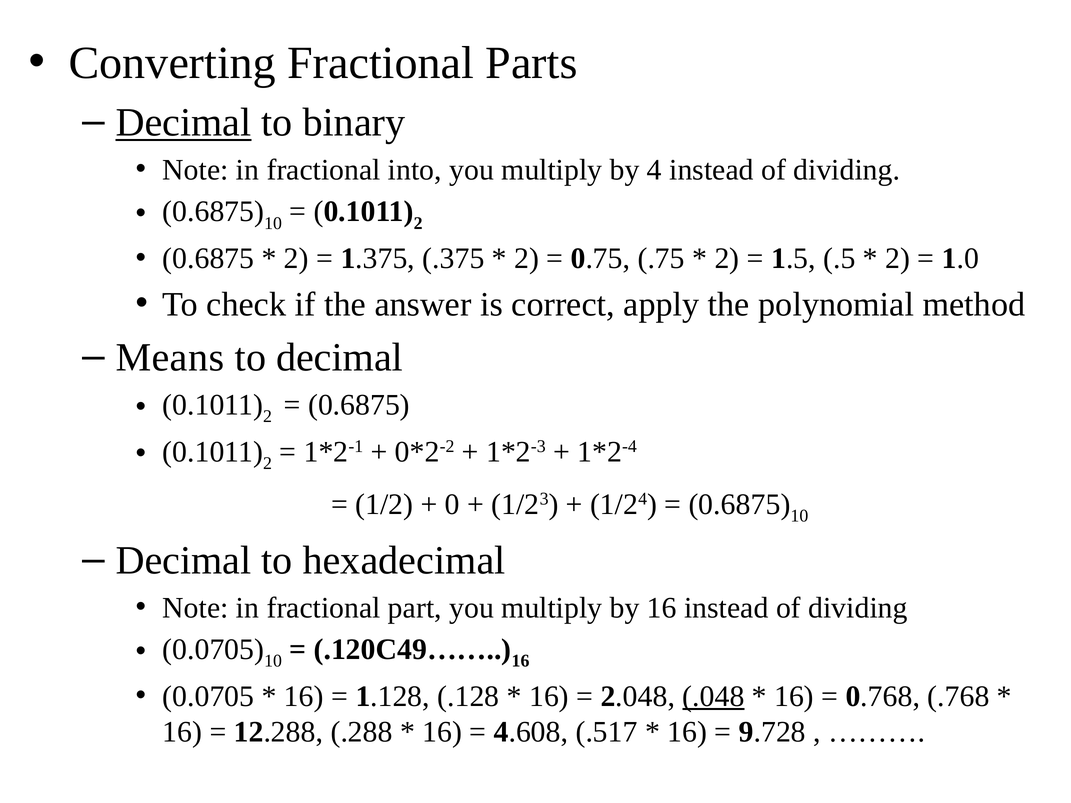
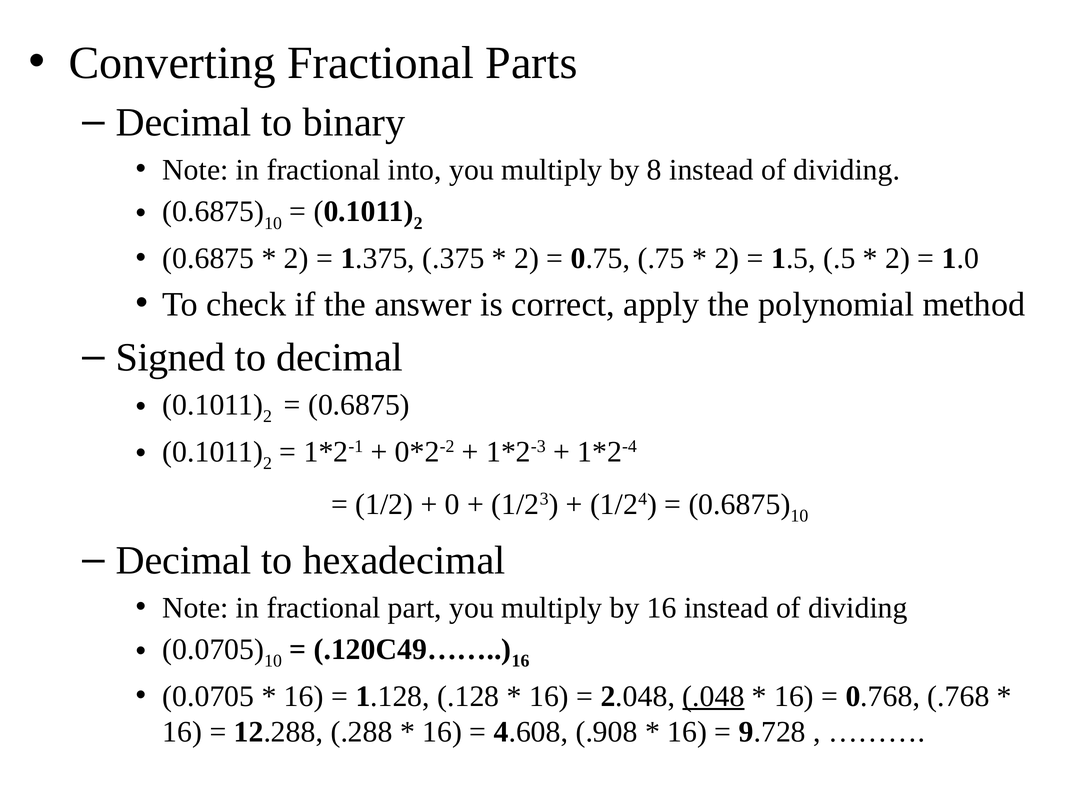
Decimal at (183, 123) underline: present -> none
4: 4 -> 8
Means: Means -> Signed
.517: .517 -> .908
